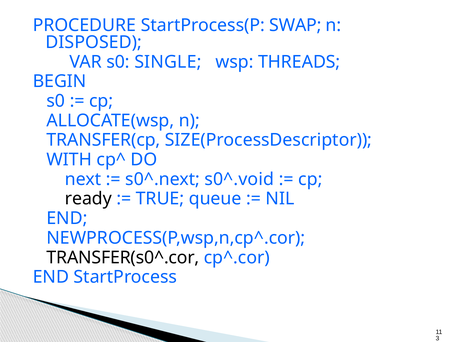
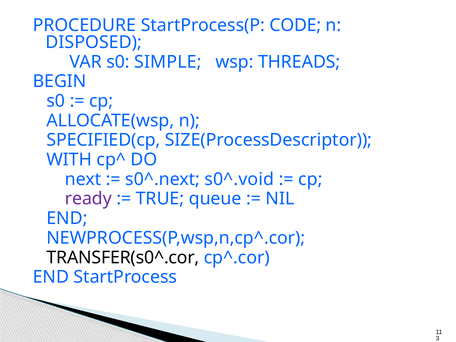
SWAP: SWAP -> CODE
SINGLE: SINGLE -> SIMPLE
TRANSFER(cp: TRANSFER(cp -> SPECIFIED(cp
ready colour: black -> purple
